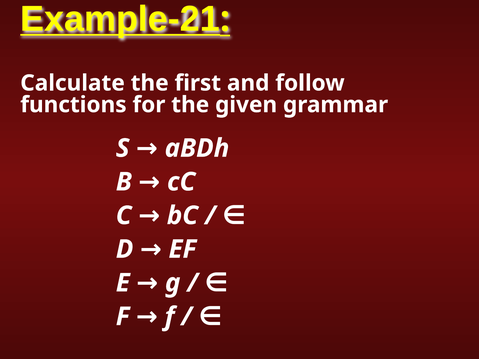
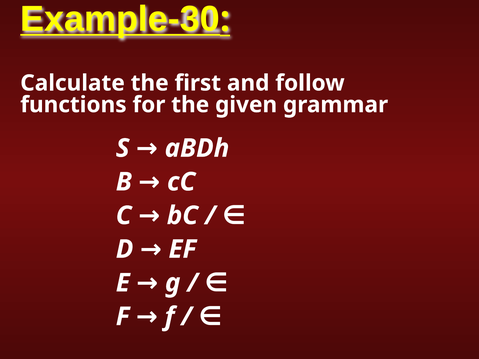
Example-21: Example-21 -> Example-30
